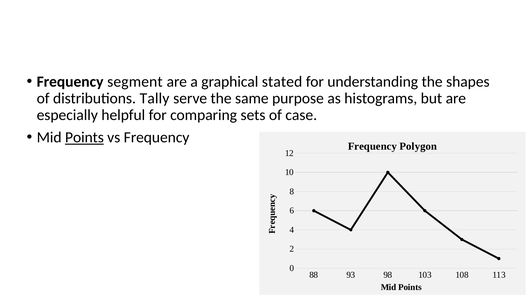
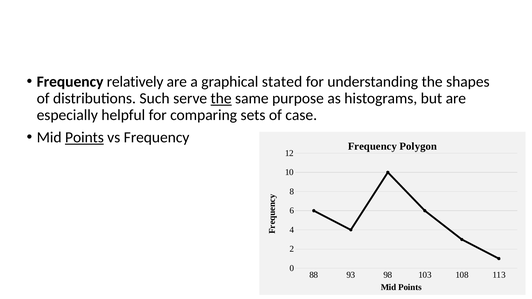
segment: segment -> relatively
Tally: Tally -> Such
the at (221, 99) underline: none -> present
